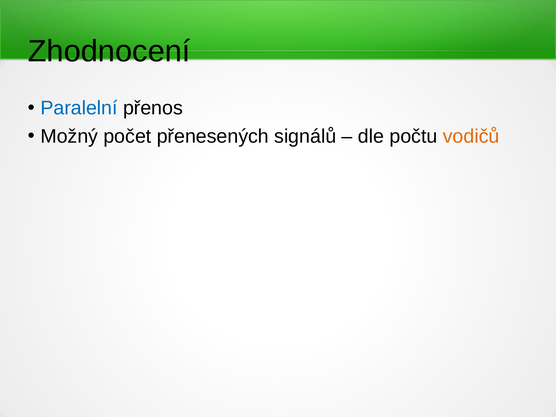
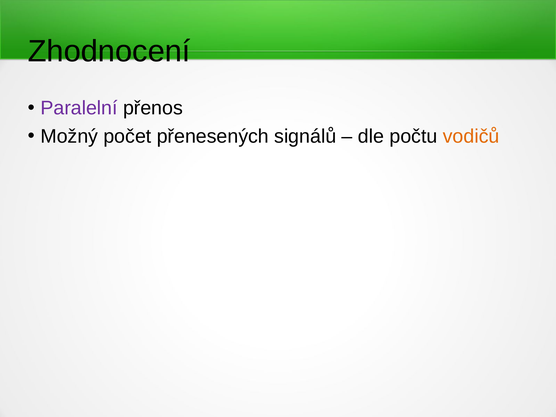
Paralelní colour: blue -> purple
